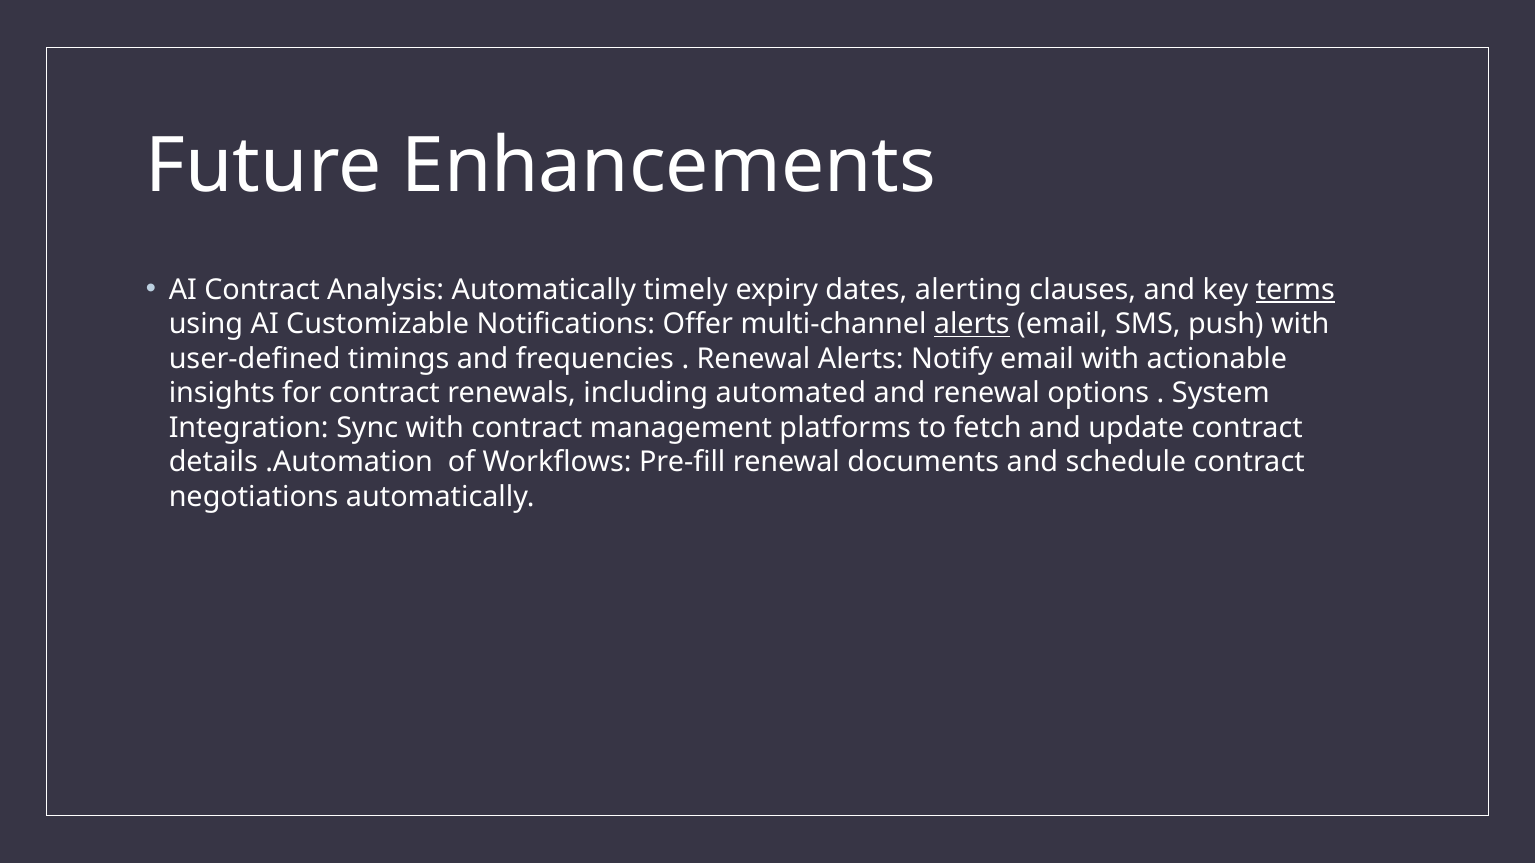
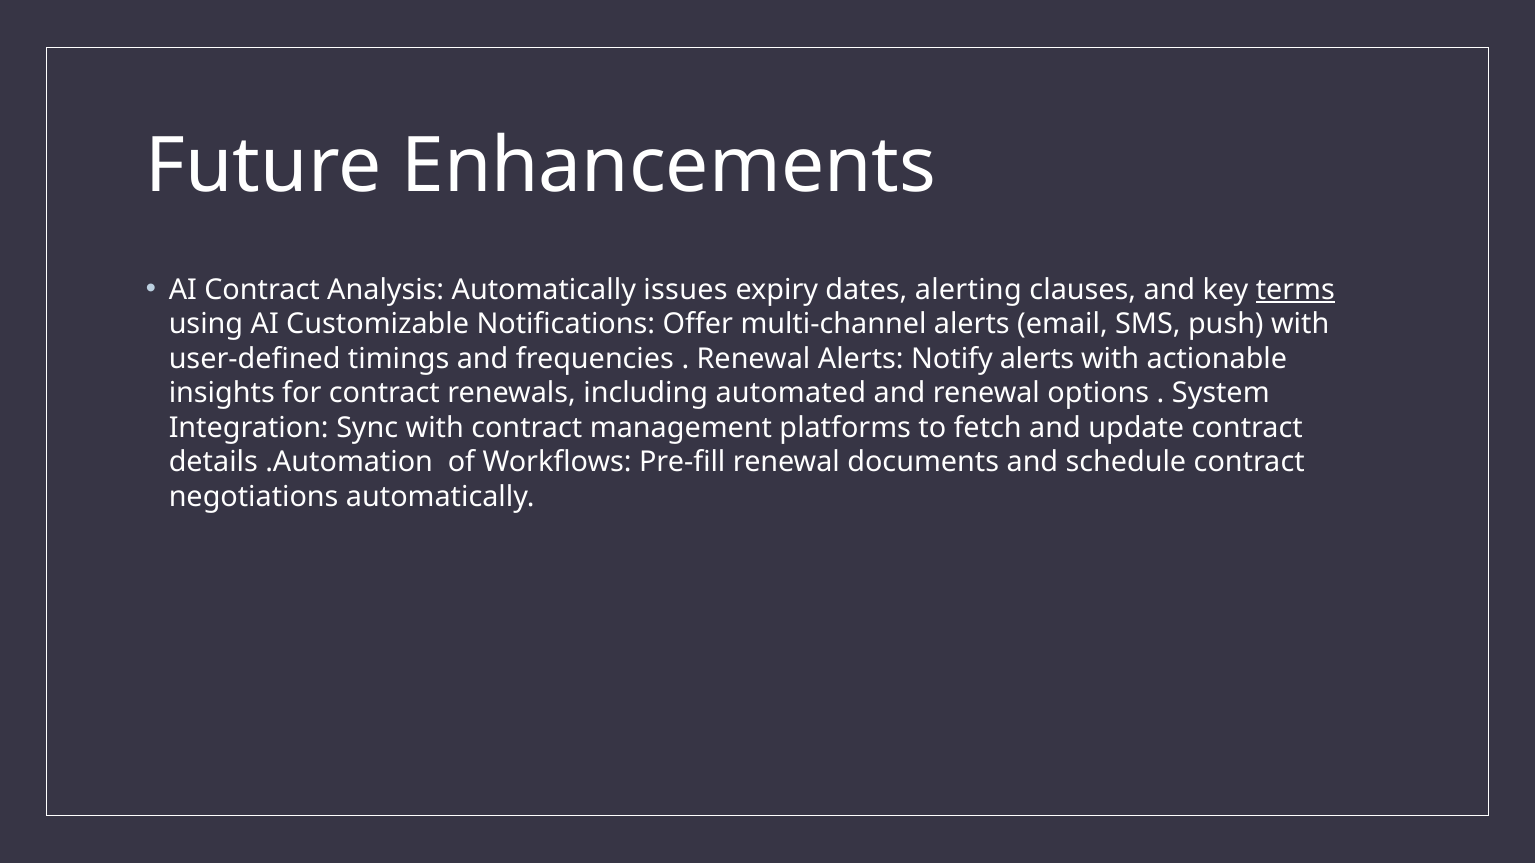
timely: timely -> issues
alerts at (972, 324) underline: present -> none
Notify email: email -> alerts
